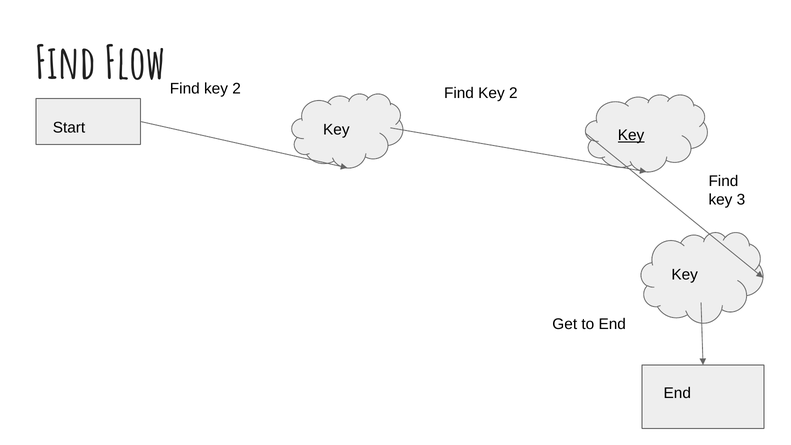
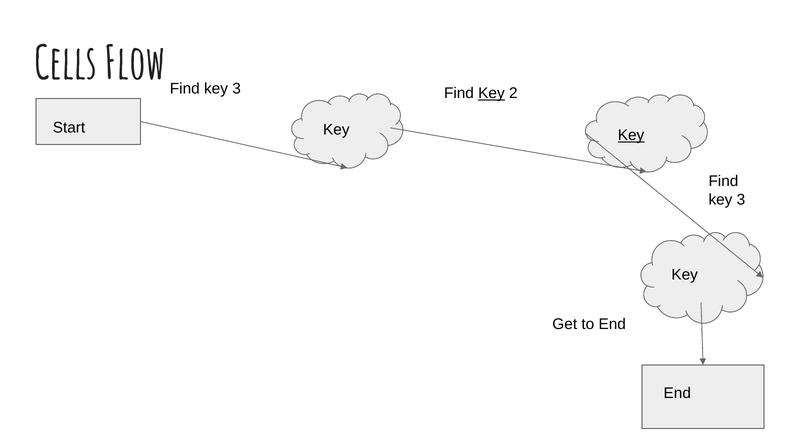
Find at (65, 64): Find -> Cells
2 at (237, 88): 2 -> 3
Key at (491, 93) underline: none -> present
